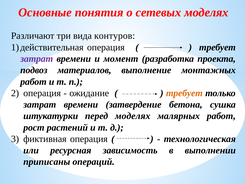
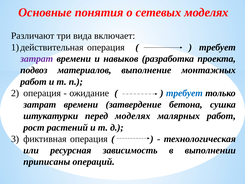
контуров: контуров -> включает
момент: момент -> навыков
требует at (184, 93) colour: orange -> blue
